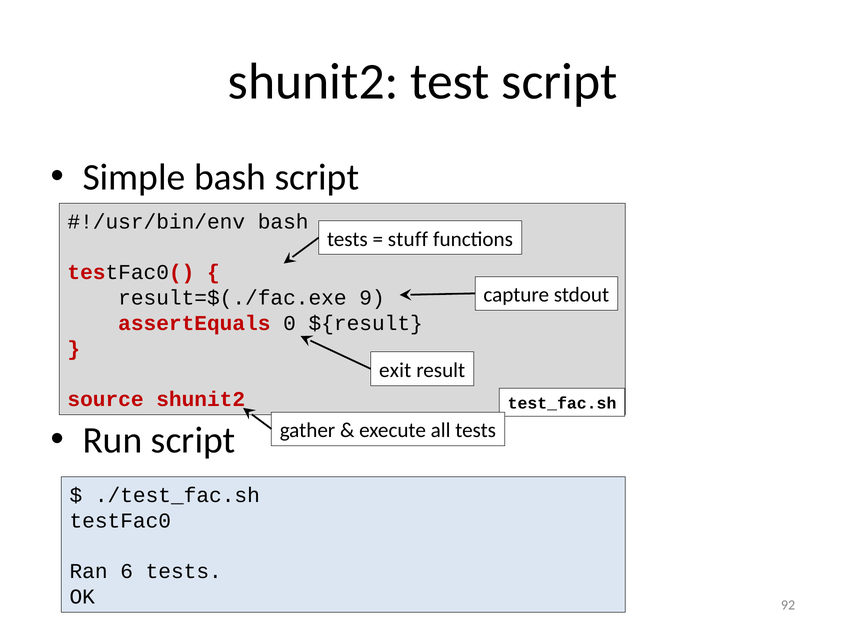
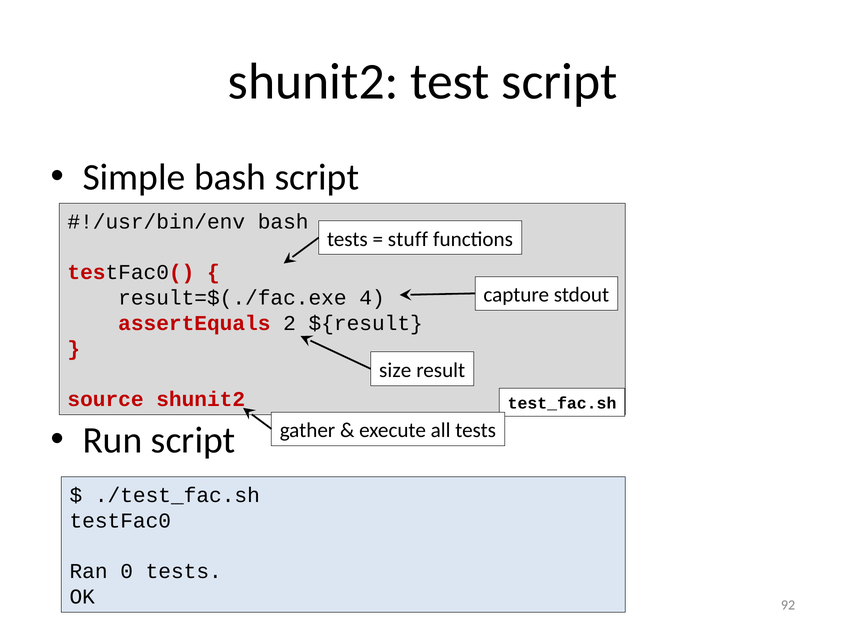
9: 9 -> 4
0: 0 -> 2
exit: exit -> size
6: 6 -> 0
